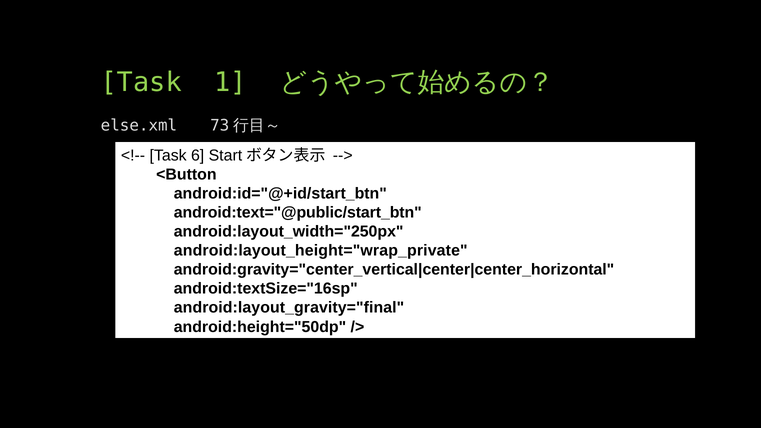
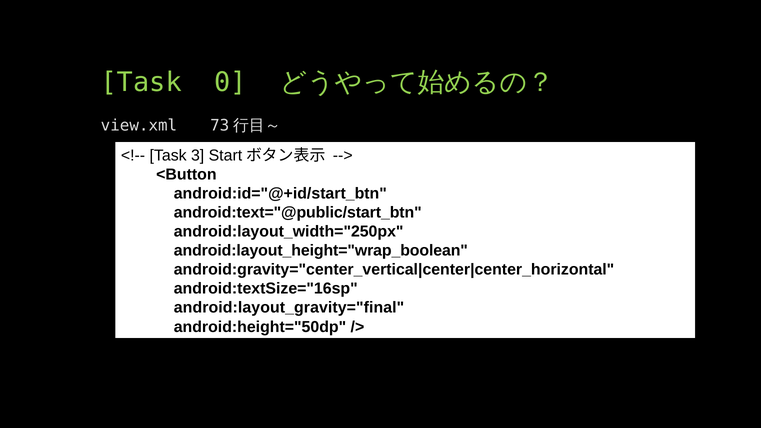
1: 1 -> 0
else.xml: else.xml -> view.xml
6: 6 -> 3
android:layout_height="wrap_private: android:layout_height="wrap_private -> android:layout_height="wrap_boolean
